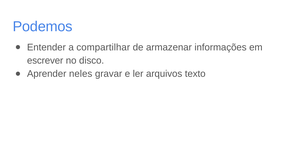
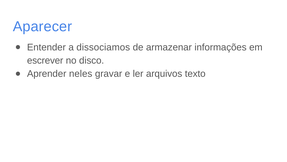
Podemos: Podemos -> Aparecer
compartilhar: compartilhar -> dissociamos
